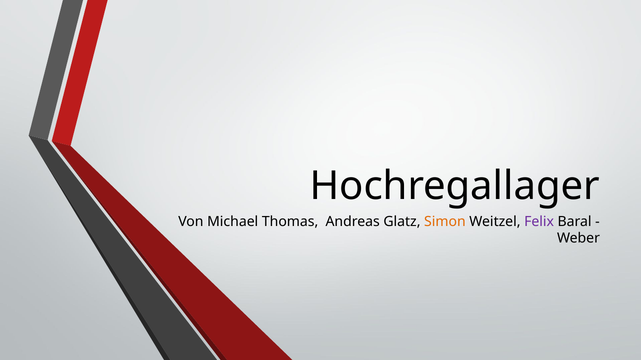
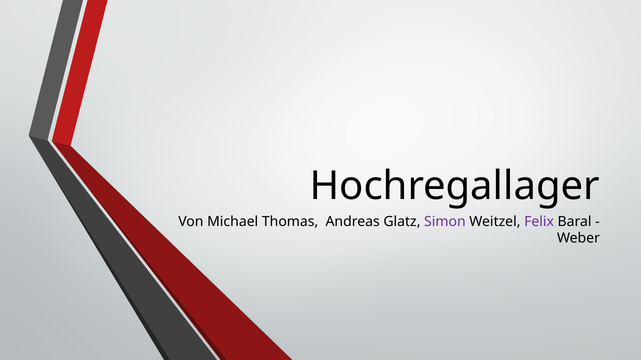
Simon colour: orange -> purple
